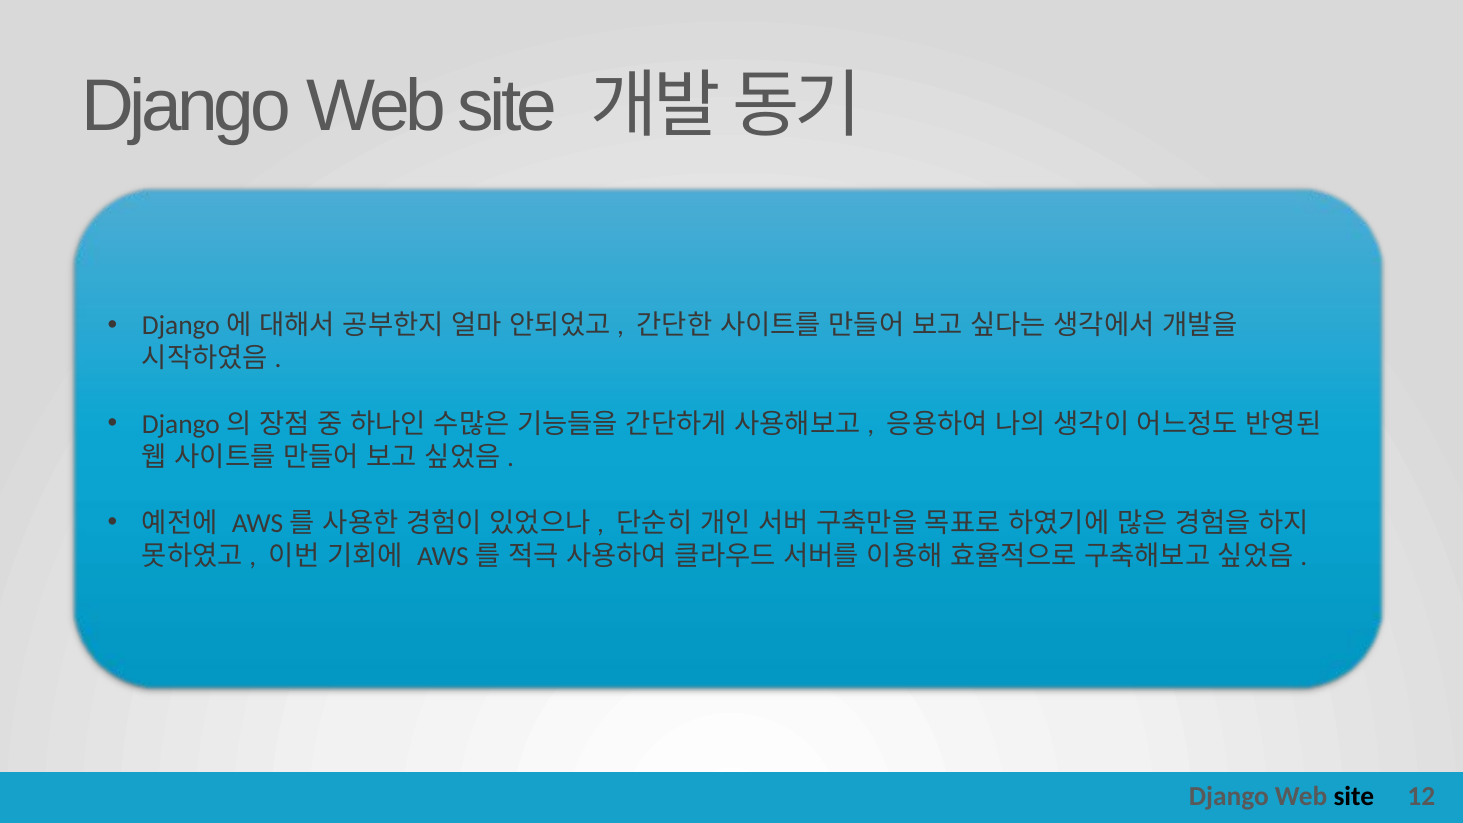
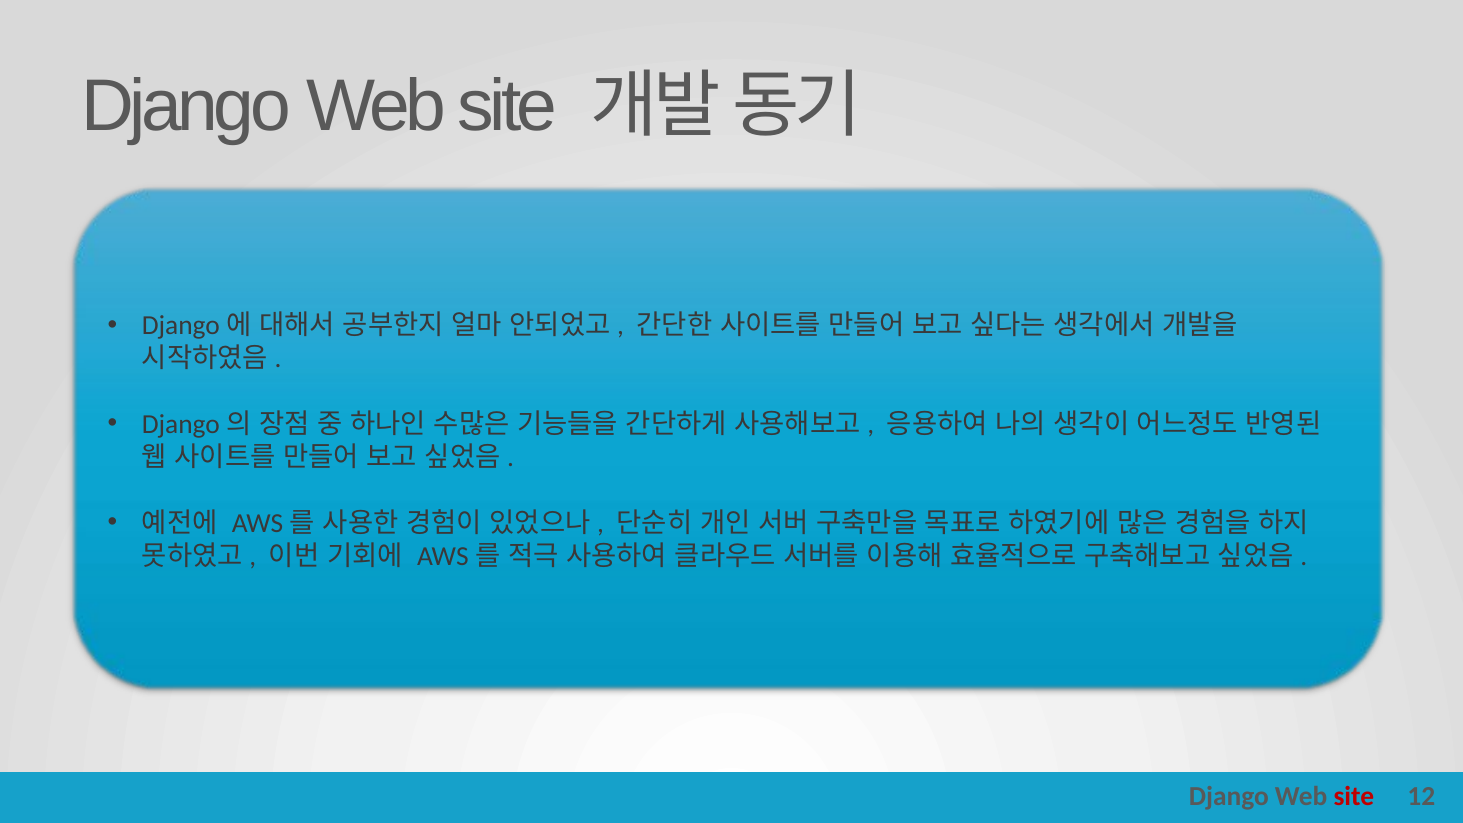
site at (1354, 796) colour: black -> red
